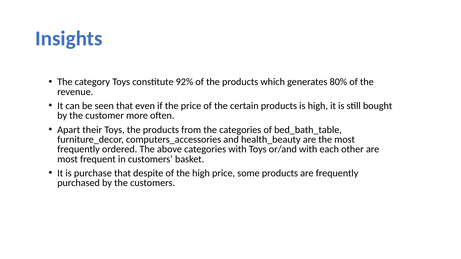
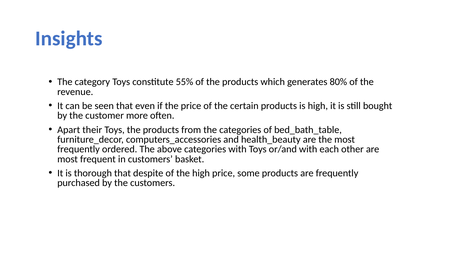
92%: 92% -> 55%
purchase: purchase -> thorough
